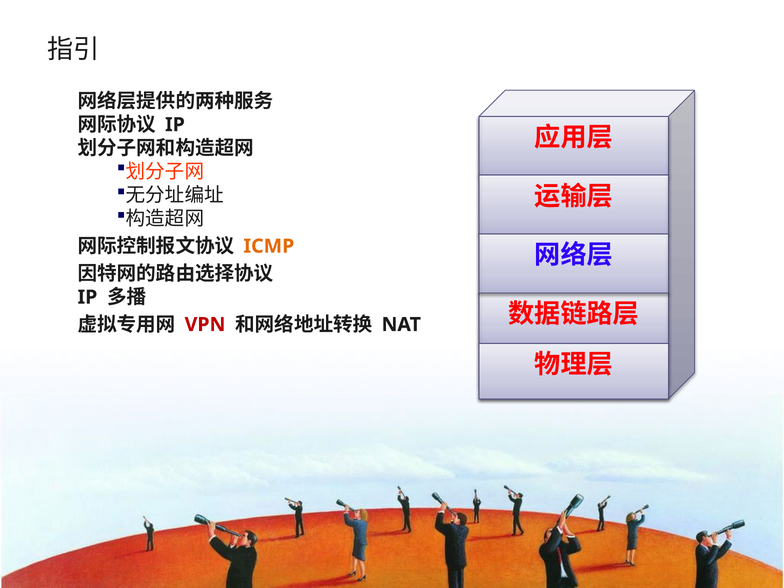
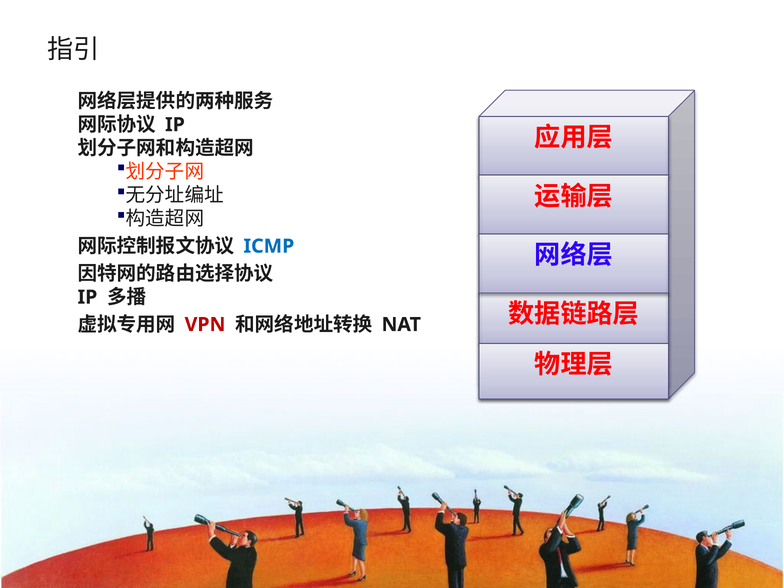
ICMP colour: orange -> blue
